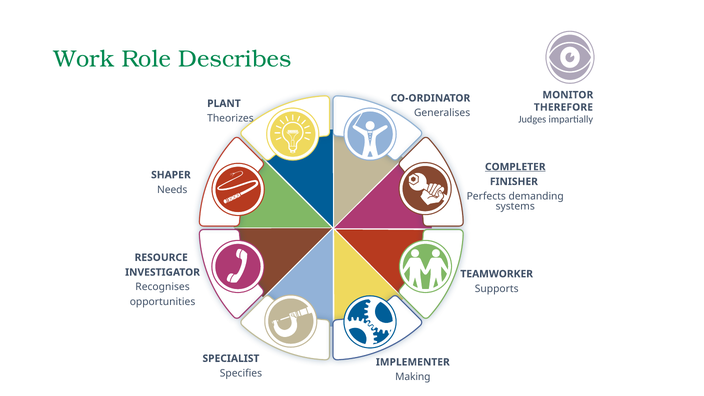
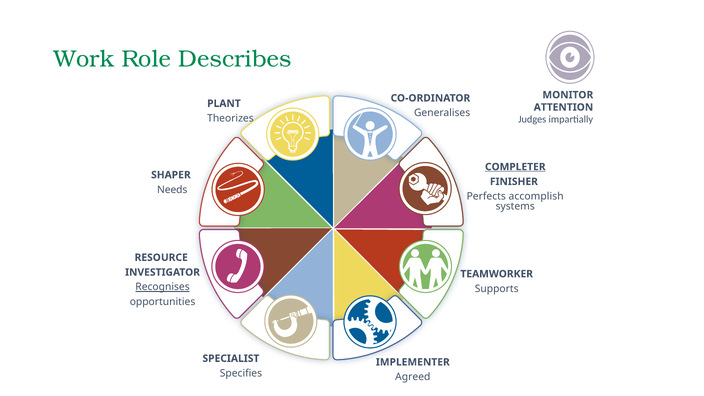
THEREFORE: THEREFORE -> ATTENTION
demanding: demanding -> accomplish
Recognises underline: none -> present
Making: Making -> Agreed
